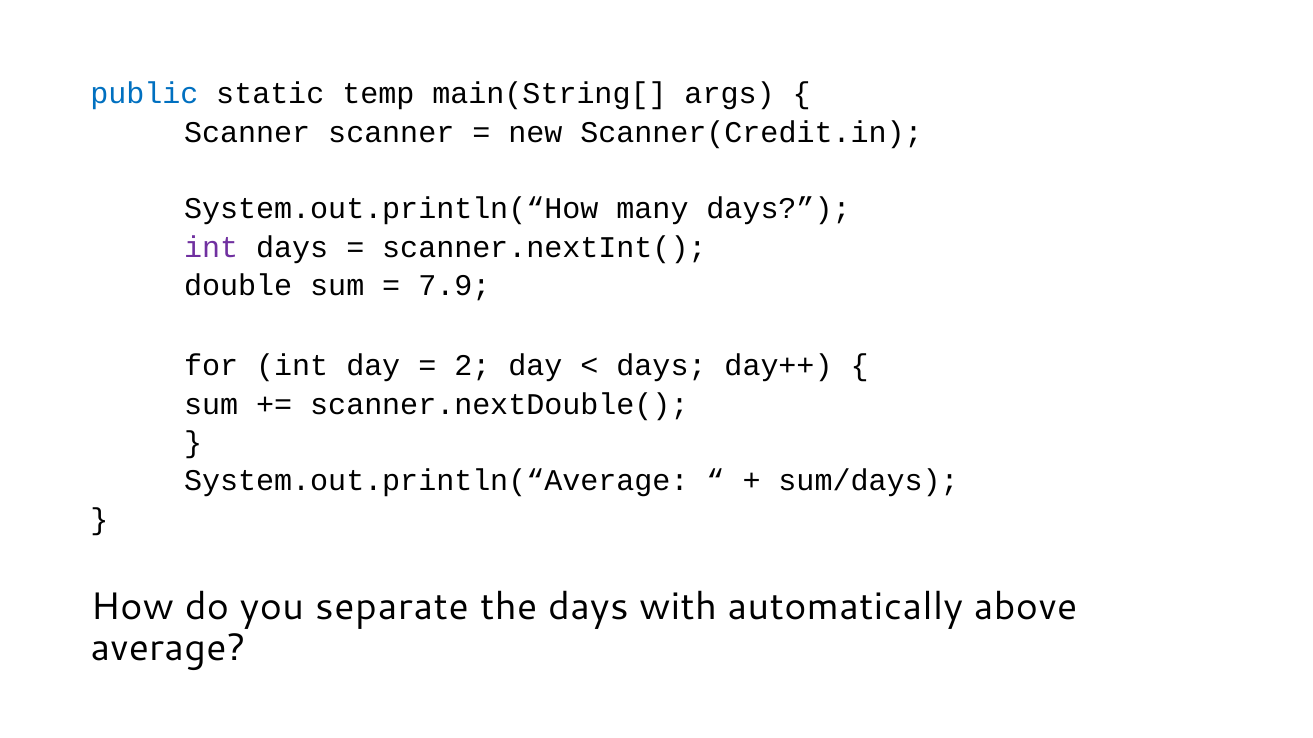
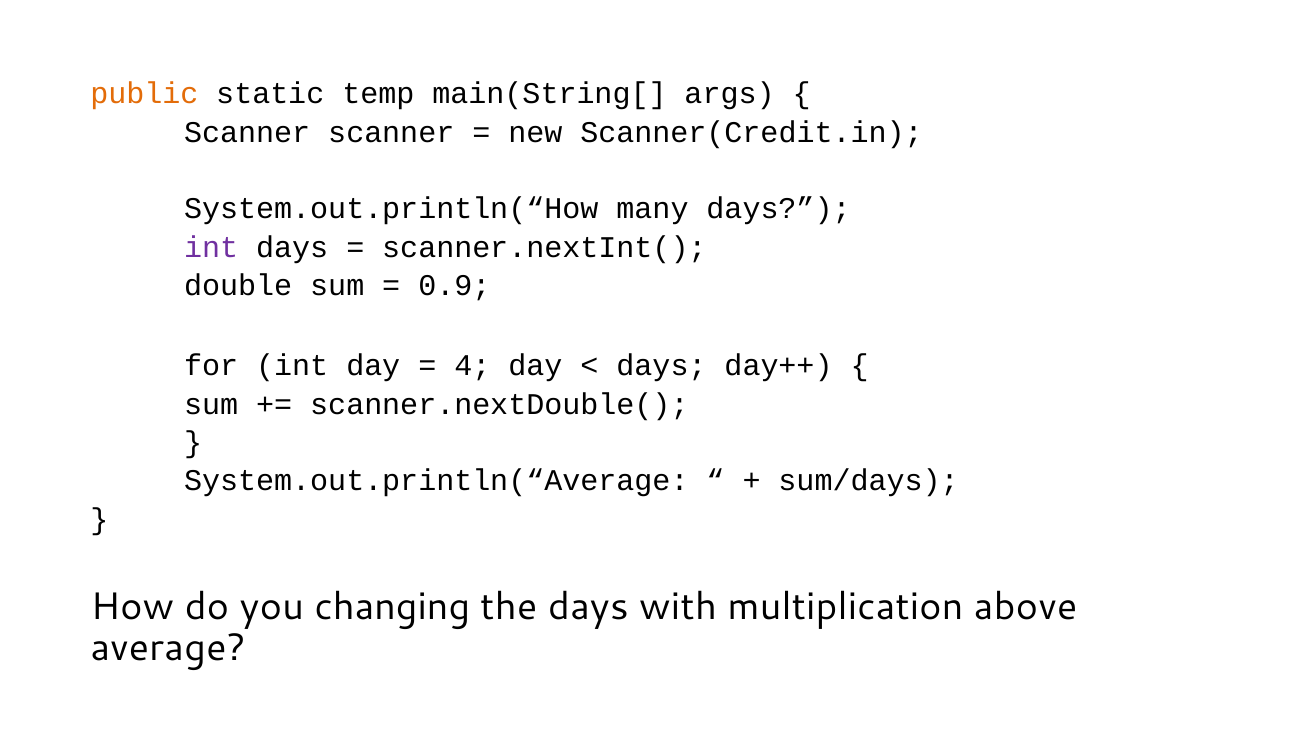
public colour: blue -> orange
7.9: 7.9 -> 0.9
2: 2 -> 4
separate: separate -> changing
automatically: automatically -> multiplication
